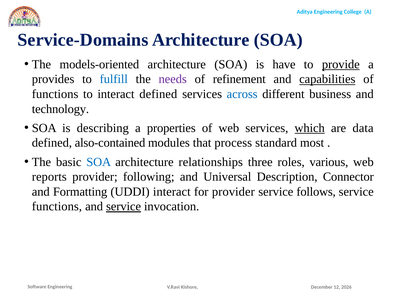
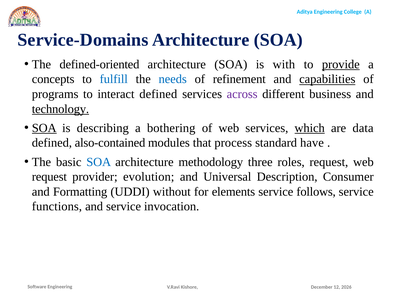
models-oriented: models-oriented -> defined-oriented
have: have -> with
provides: provides -> concepts
needs colour: purple -> blue
functions at (55, 94): functions -> programs
across colour: blue -> purple
technology underline: none -> present
SOA at (44, 128) underline: none -> present
properties: properties -> bothering
most: most -> have
relationships: relationships -> methodology
roles various: various -> request
reports at (49, 177): reports -> request
following: following -> evolution
Connector: Connector -> Consumer
UDDI interact: interact -> without
for provider: provider -> elements
service at (124, 206) underline: present -> none
